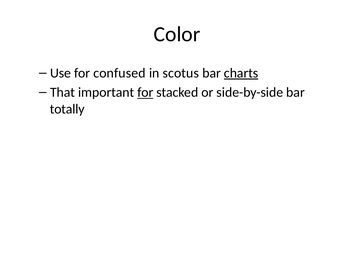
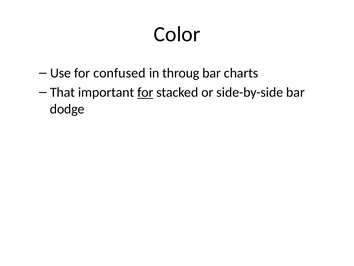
scotus: scotus -> throug
charts underline: present -> none
totally: totally -> dodge
